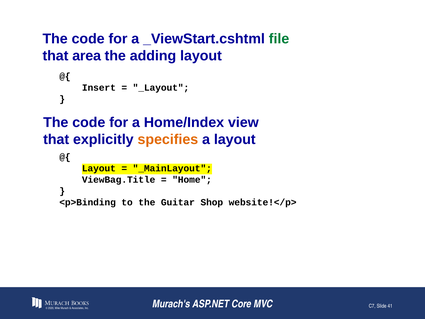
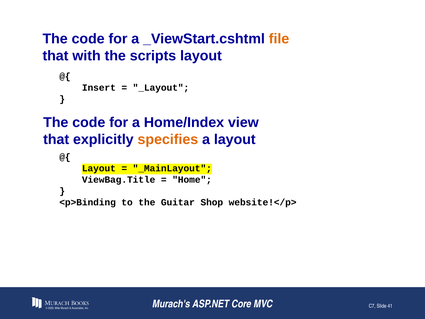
file colour: green -> orange
area: area -> with
adding: adding -> scripts
